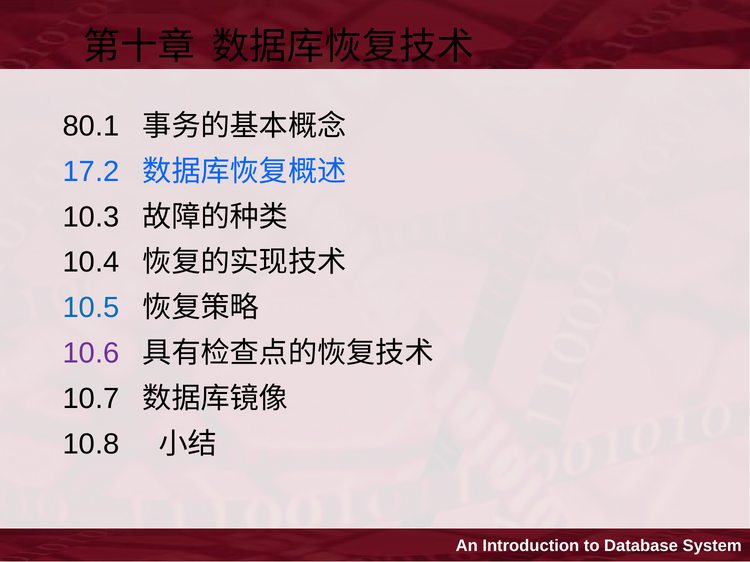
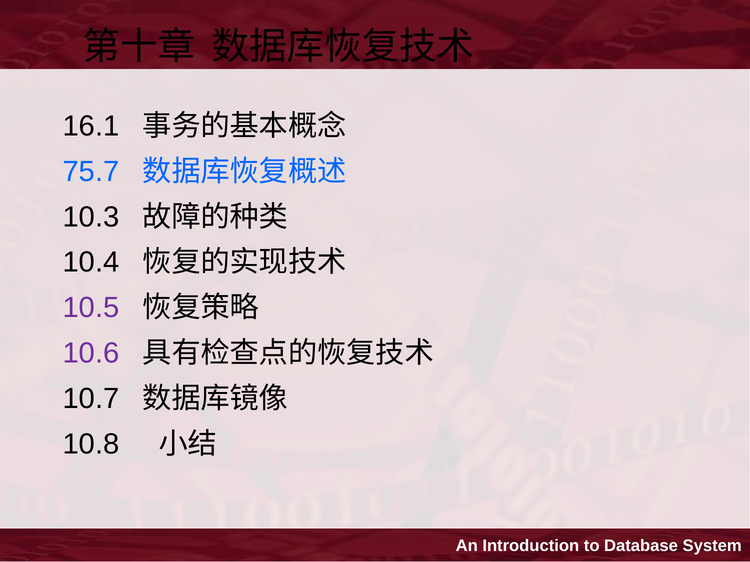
80.1: 80.1 -> 16.1
17.2: 17.2 -> 75.7
10.5 colour: blue -> purple
